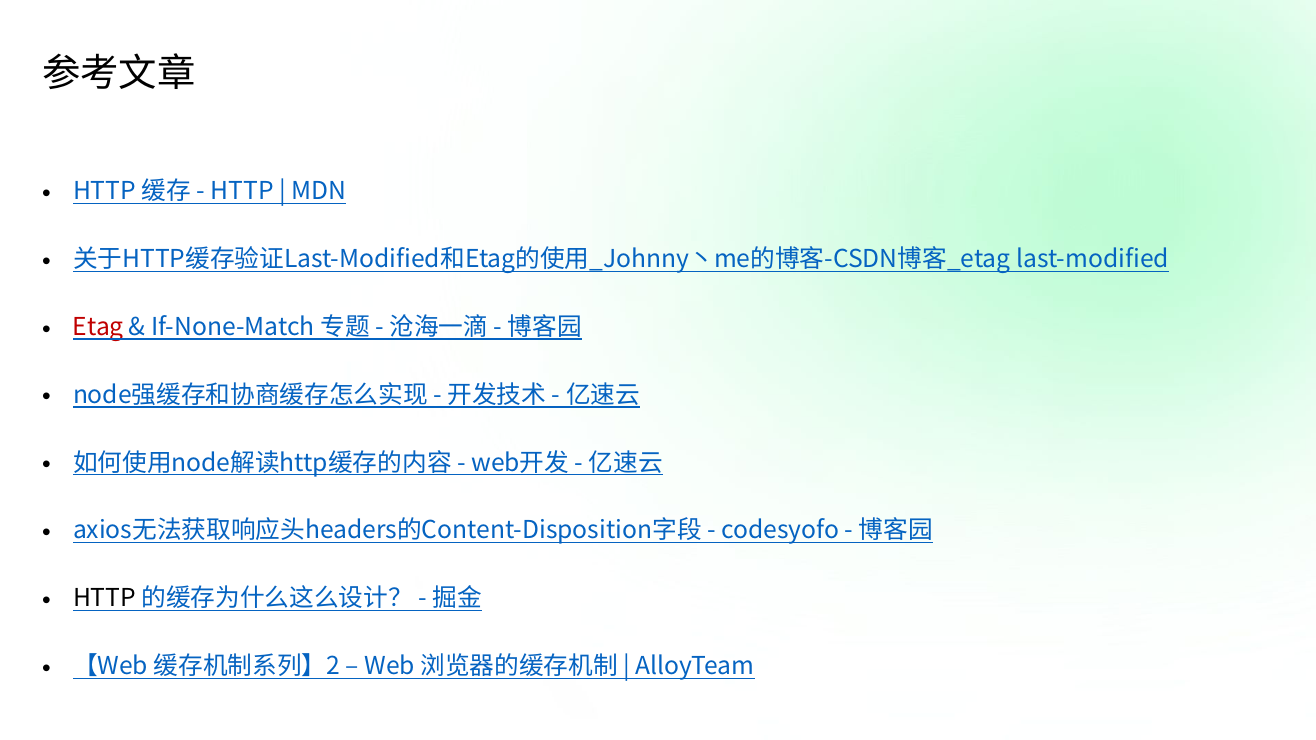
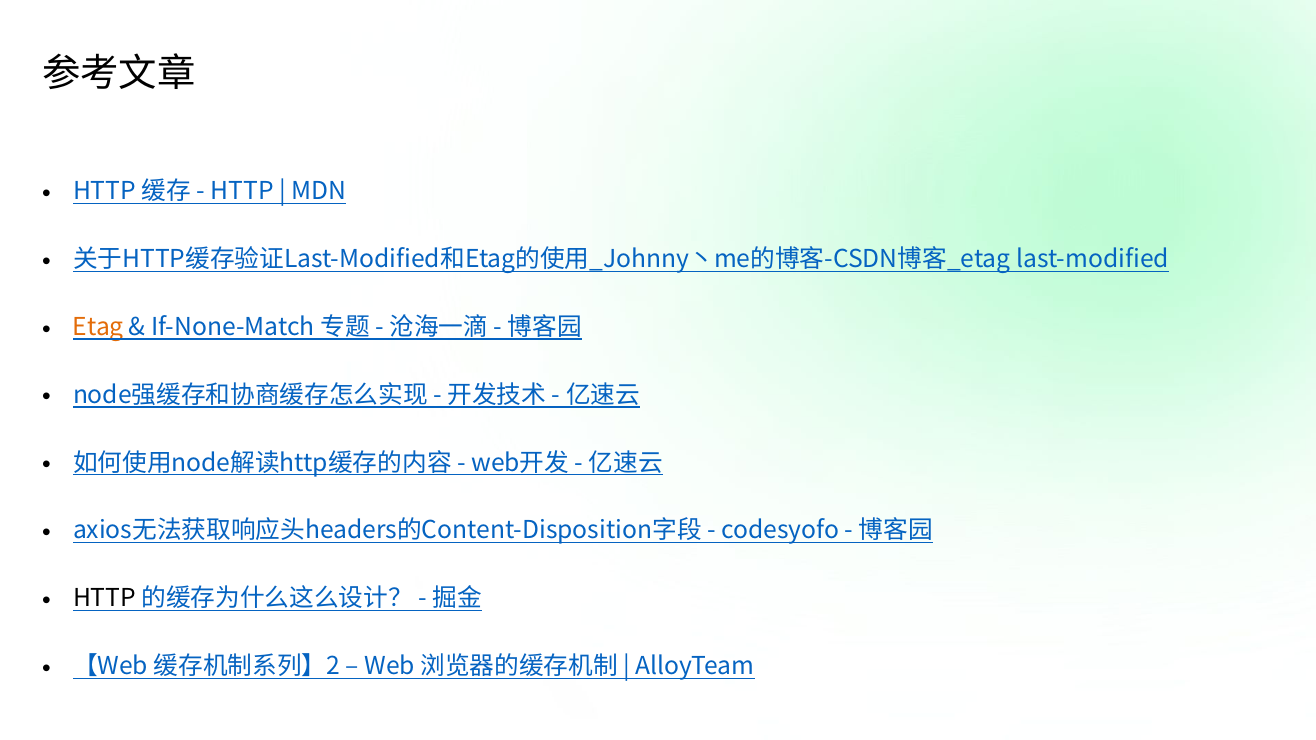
Etag colour: red -> orange
